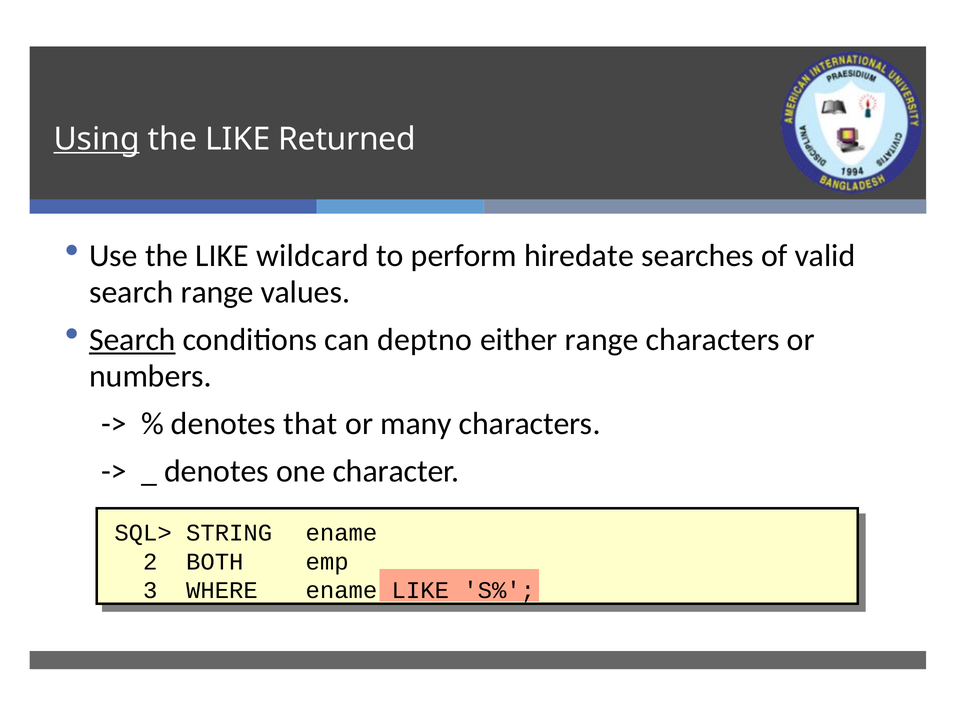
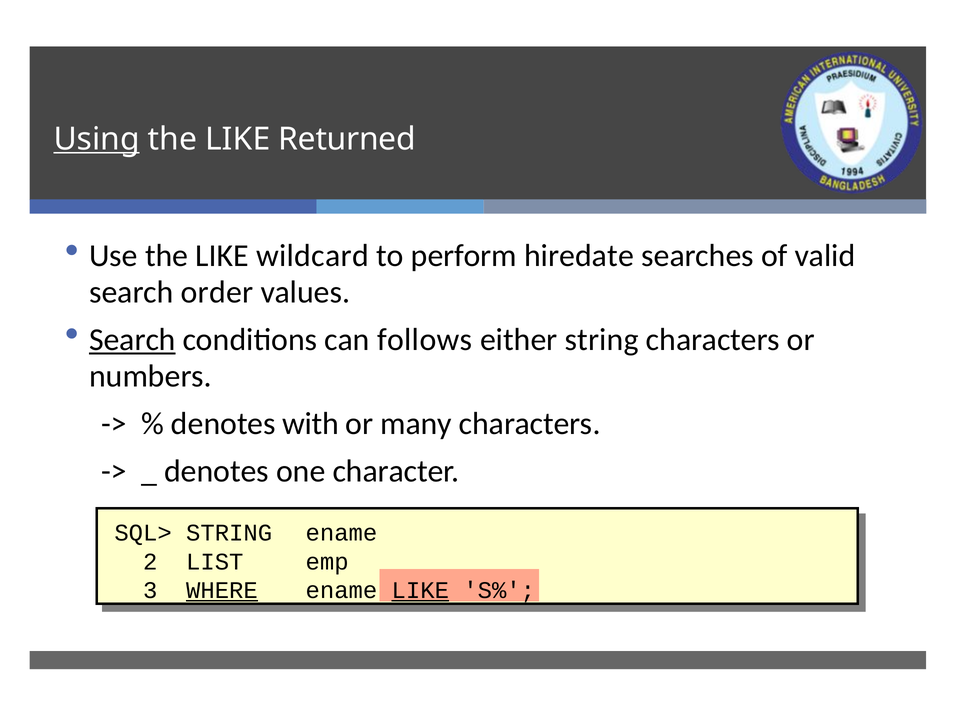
search range: range -> order
deptno: deptno -> follows
either range: range -> string
that: that -> with
BOTH: BOTH -> LIST
WHERE underline: none -> present
LIKE at (420, 590) underline: none -> present
